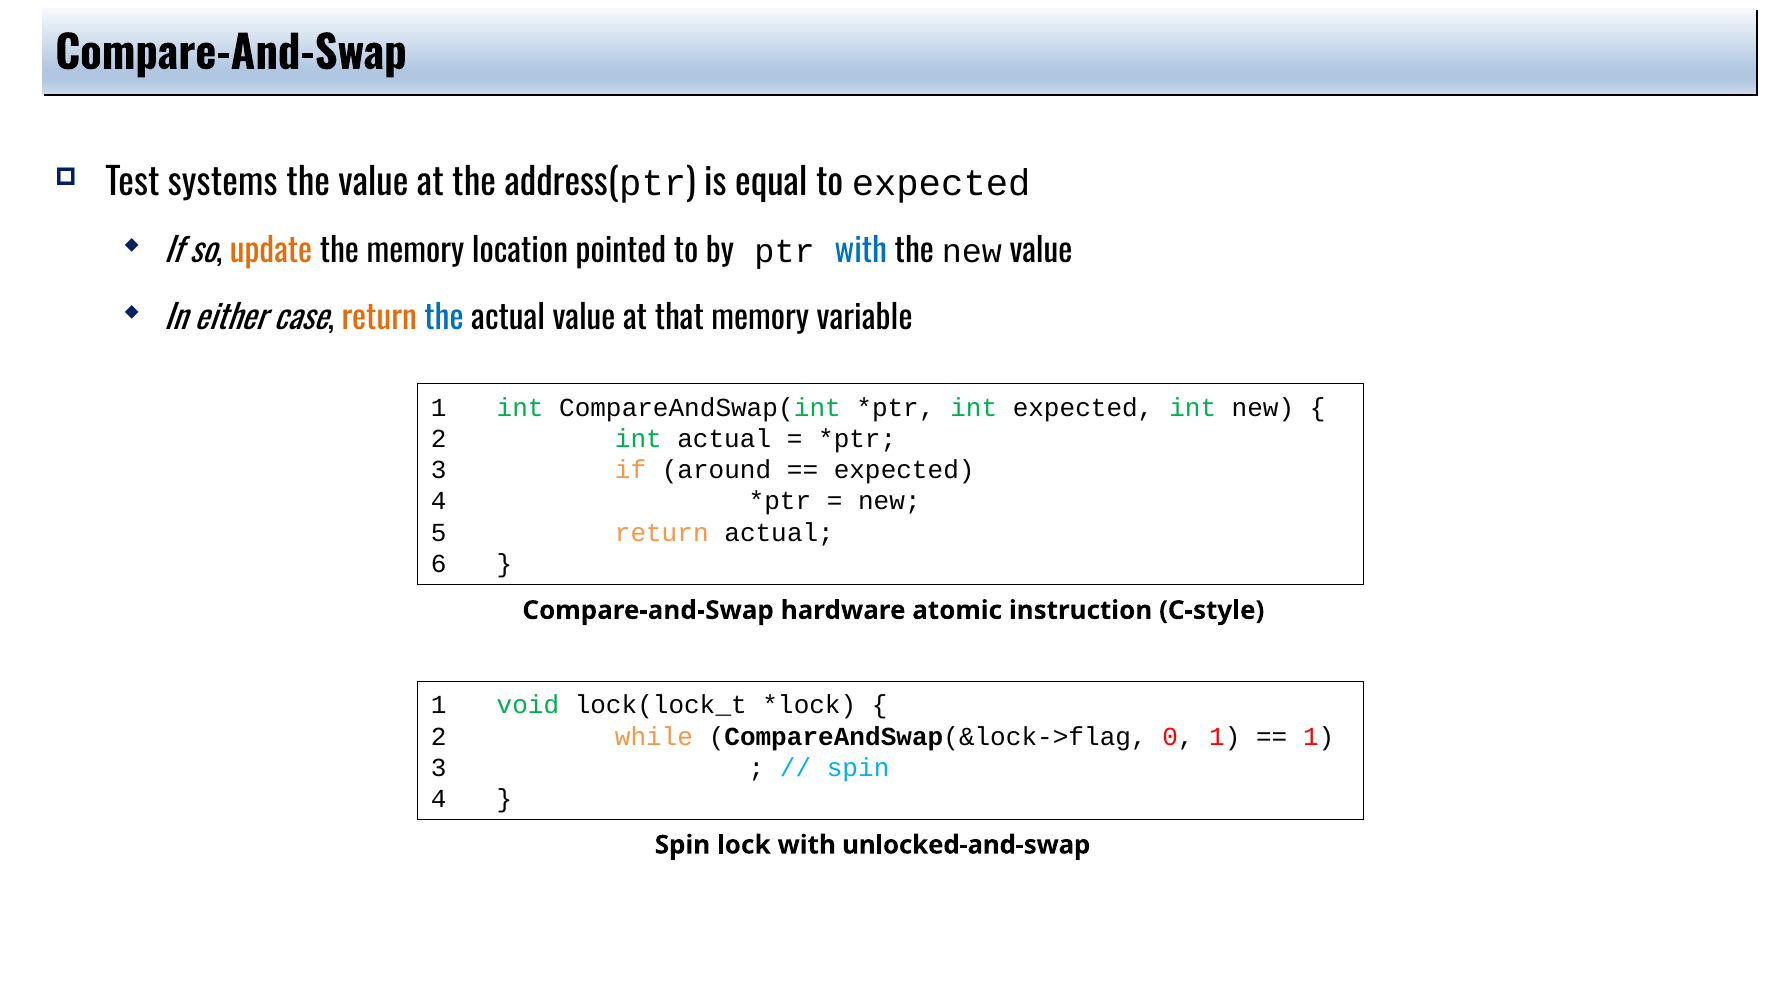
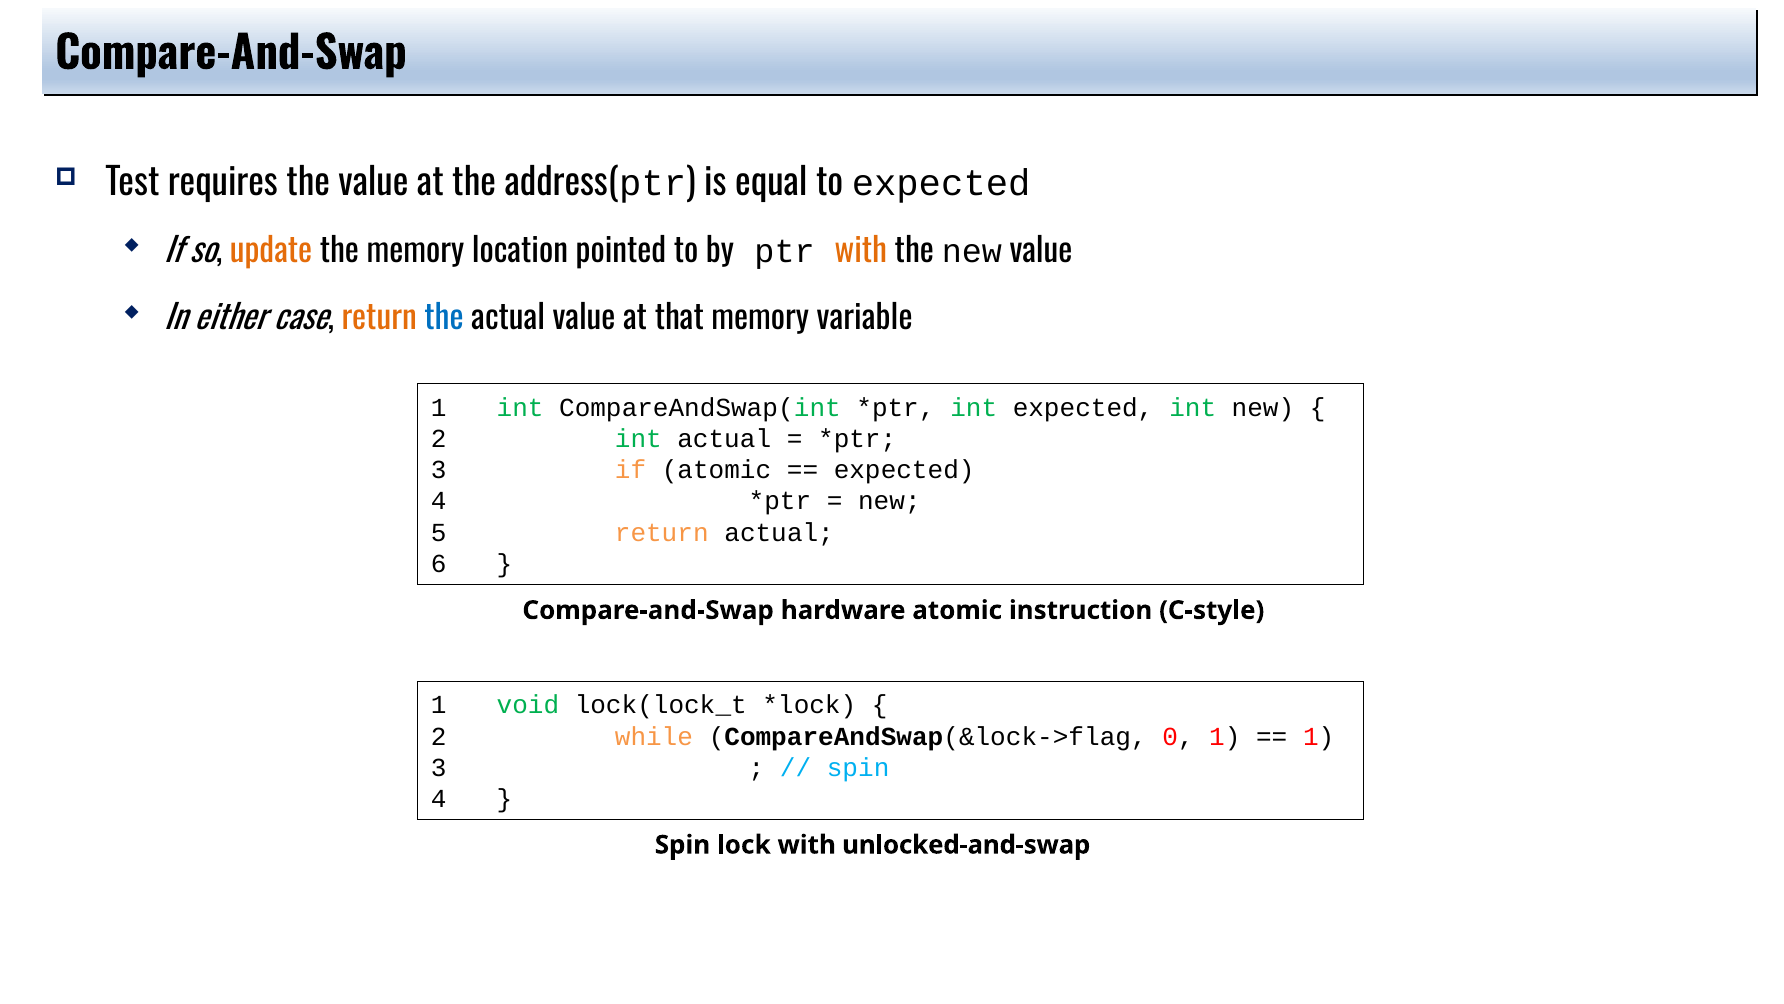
systems: systems -> requires
with at (861, 252) colour: blue -> orange
if around: around -> atomic
